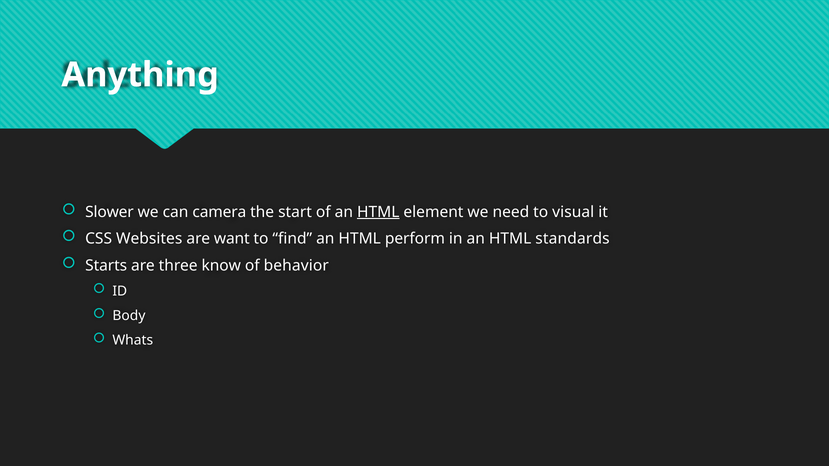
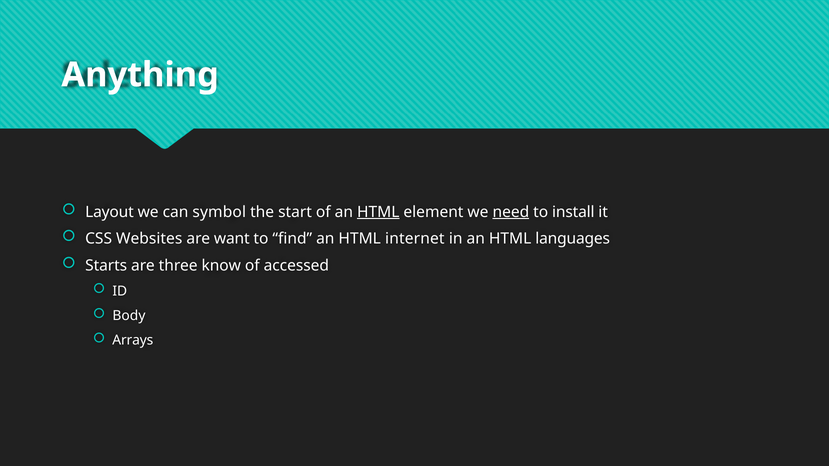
Slower: Slower -> Layout
camera: camera -> symbol
need underline: none -> present
visual: visual -> install
perform: perform -> internet
standards: standards -> languages
behavior: behavior -> accessed
Whats: Whats -> Arrays
